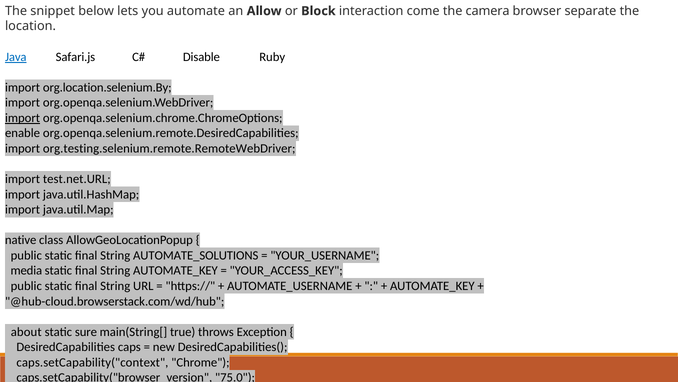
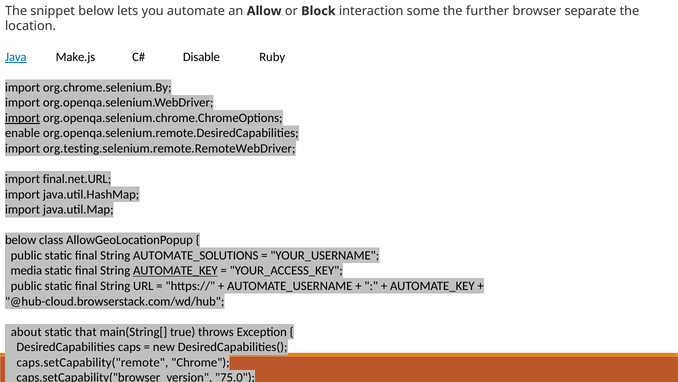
come: come -> some
camera: camera -> further
Safari.js: Safari.js -> Make.js
org.location.selenium.By: org.location.selenium.By -> org.chrome.selenium.By
test.net.URL: test.net.URL -> final.net.URL
native at (21, 240): native -> below
AUTOMATE_KEY at (175, 270) underline: none -> present
sure: sure -> that
caps.setCapability("context: caps.setCapability("context -> caps.setCapability("remote
